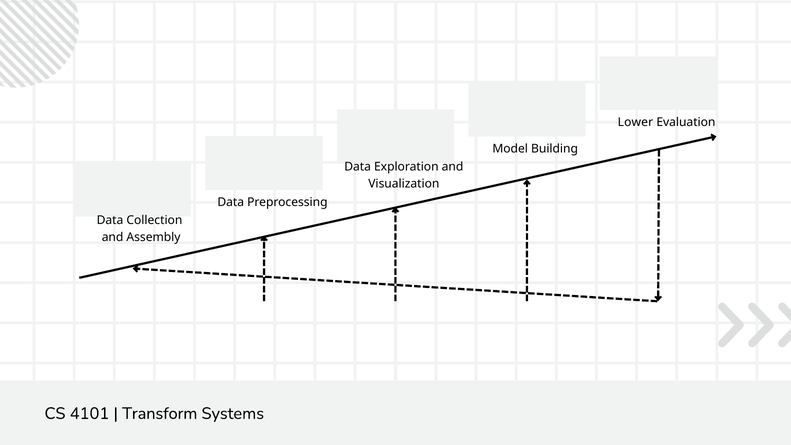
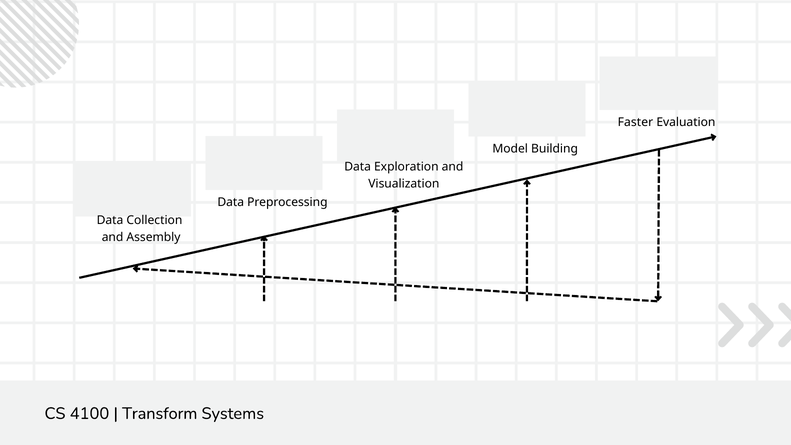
Lower: Lower -> Faster
4101: 4101 -> 4100
